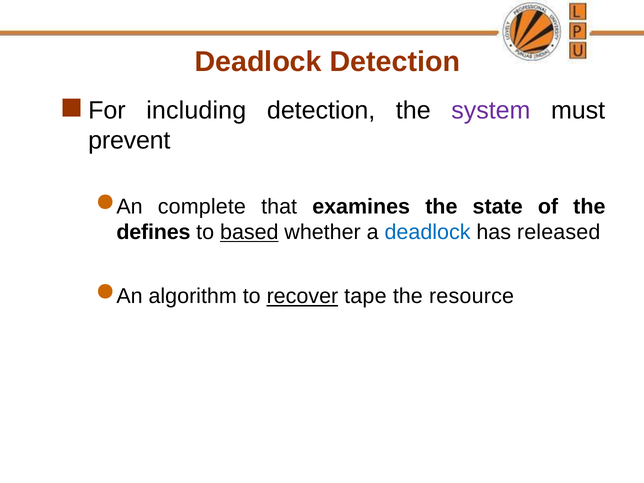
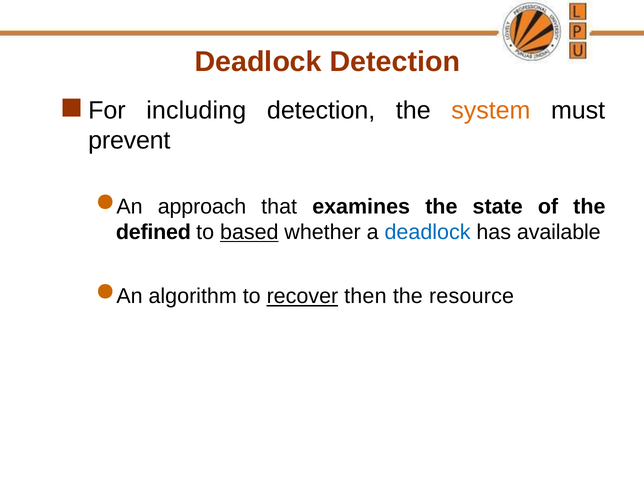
system colour: purple -> orange
complete: complete -> approach
defines: defines -> defined
released: released -> available
tape: tape -> then
